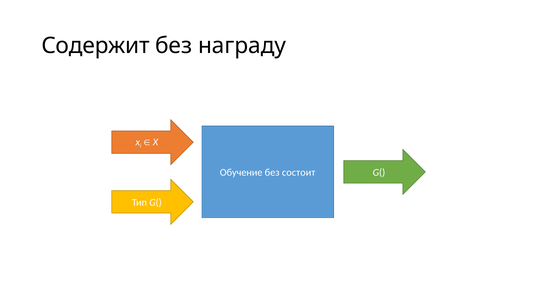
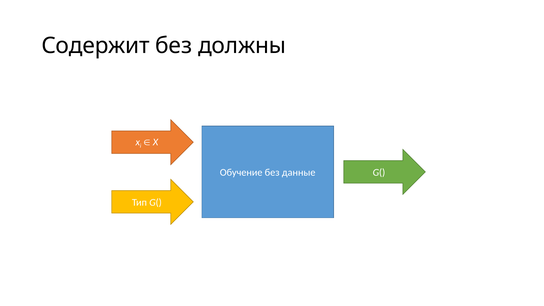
награду: награду -> должны
состоит: состоит -> данные
